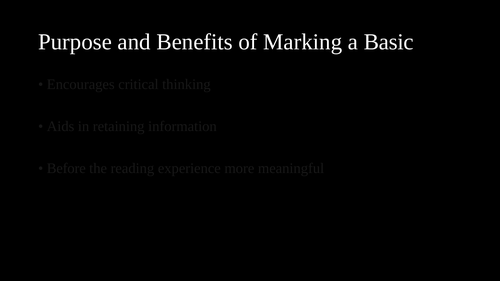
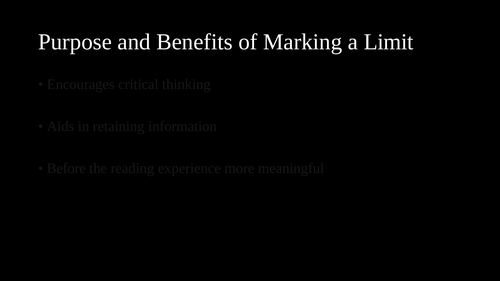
Basic: Basic -> Limit
